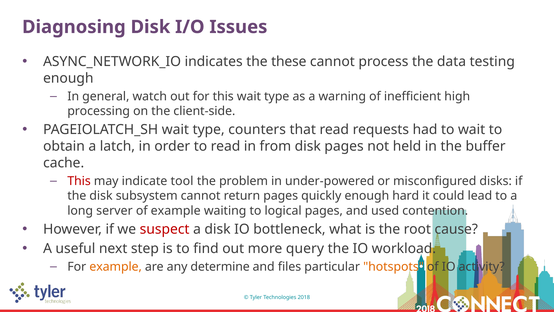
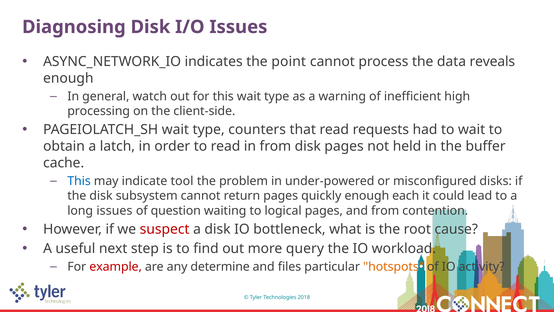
these: these -> point
testing: testing -> reveals
This at (79, 181) colour: red -> blue
hard: hard -> each
long server: server -> issues
of example: example -> question
and used: used -> from
example at (116, 266) colour: orange -> red
